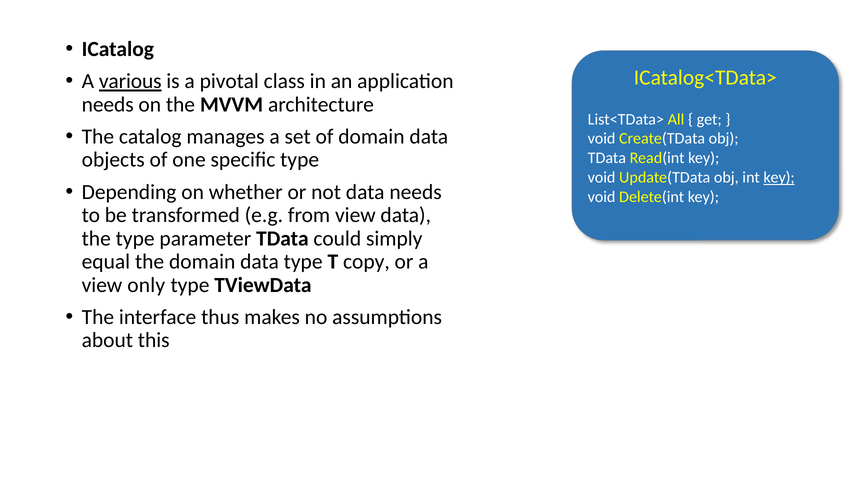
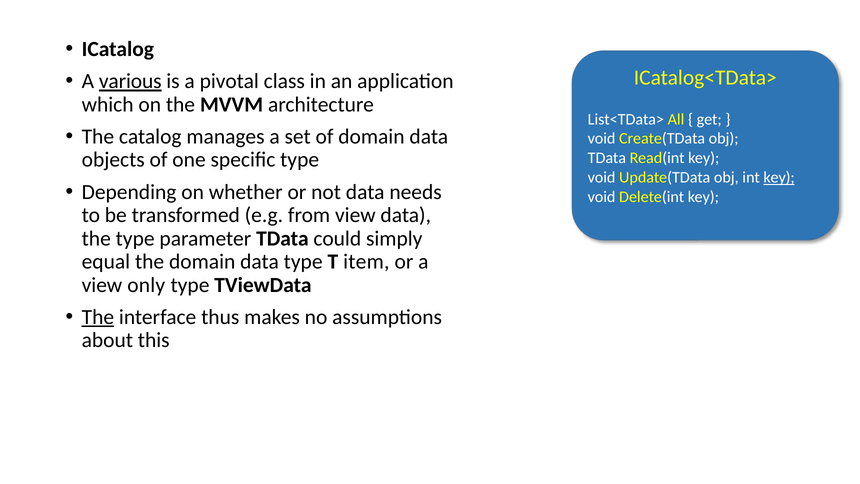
needs at (108, 104): needs -> which
copy: copy -> item
The at (98, 317) underline: none -> present
